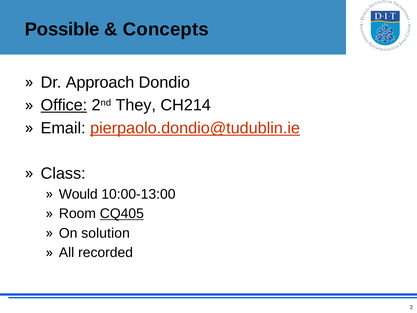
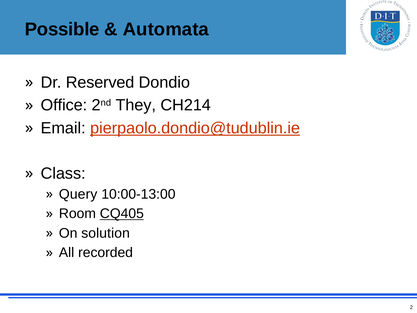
Concepts: Concepts -> Automata
Approach: Approach -> Reserved
Office underline: present -> none
Would: Would -> Query
